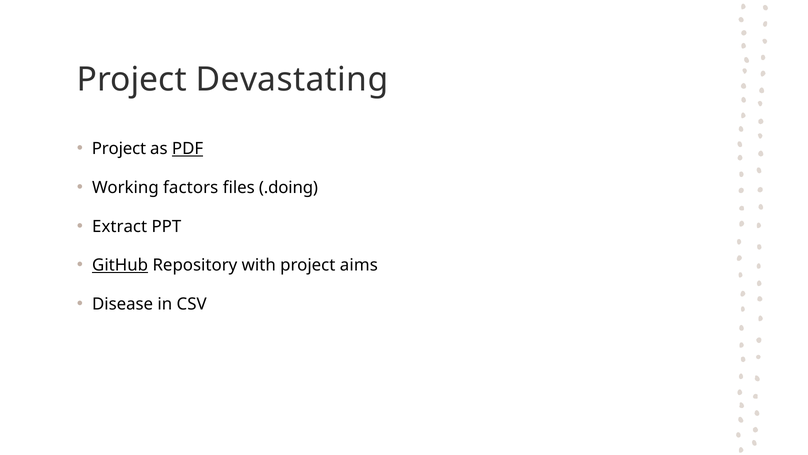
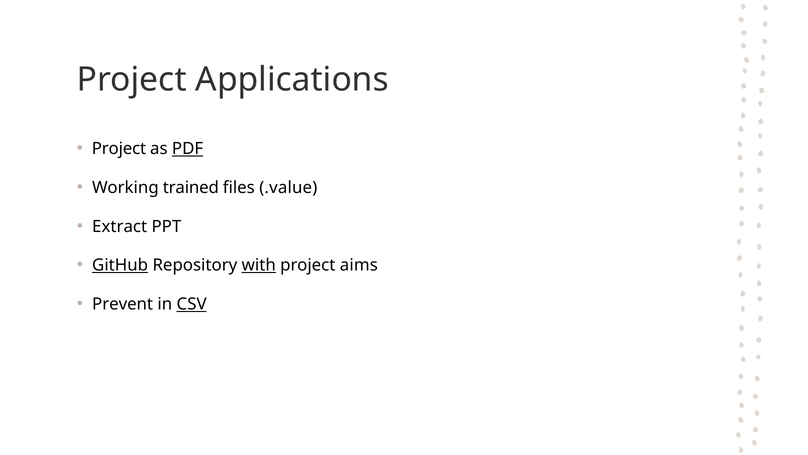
Devastating: Devastating -> Applications
factors: factors -> trained
.doing: .doing -> .value
with underline: none -> present
Disease: Disease -> Prevent
CSV underline: none -> present
